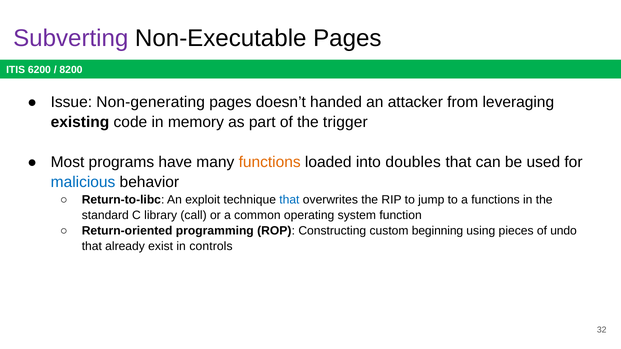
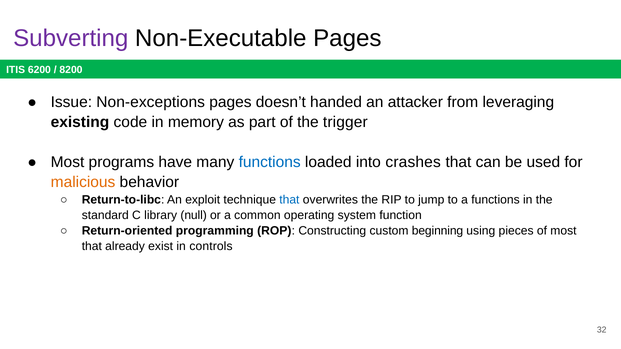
Non-generating: Non-generating -> Non-exceptions
functions at (270, 162) colour: orange -> blue
doubles: doubles -> crashes
malicious colour: blue -> orange
call: call -> null
of undo: undo -> most
